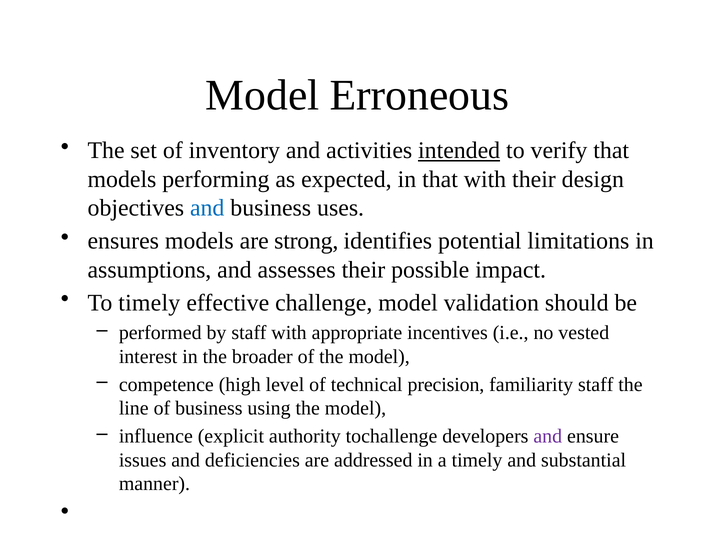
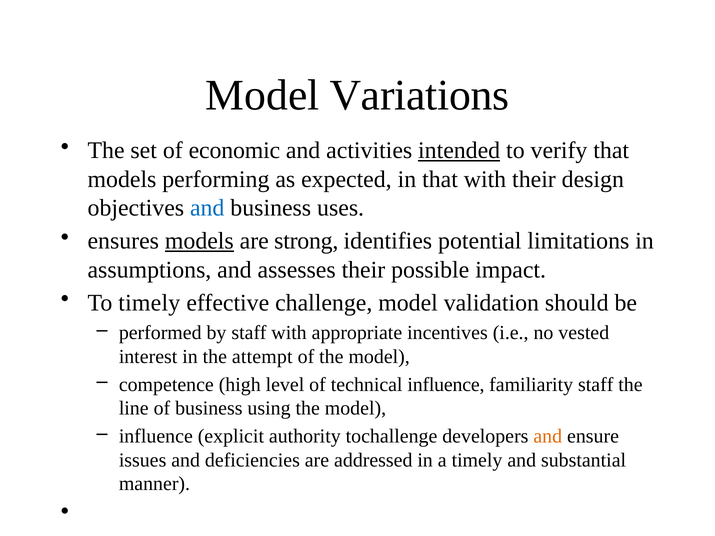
Erroneous: Erroneous -> Variations
inventory: inventory -> economic
models at (199, 241) underline: none -> present
broader: broader -> attempt
technical precision: precision -> influence
and at (548, 436) colour: purple -> orange
